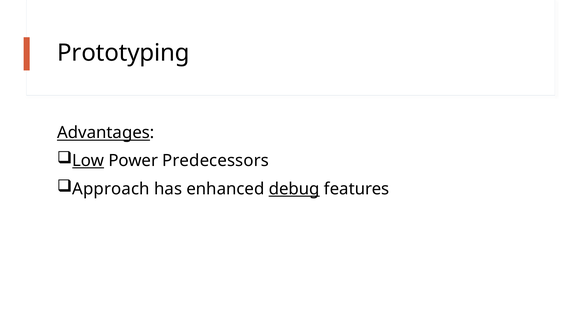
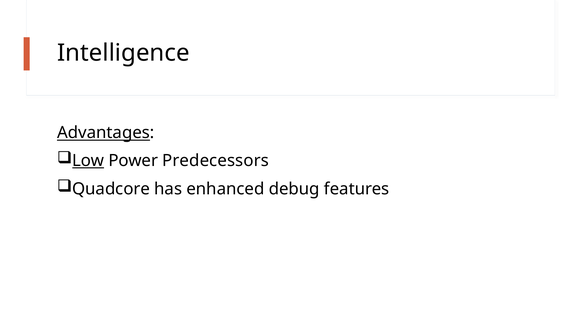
Prototyping: Prototyping -> Intelligence
Approach: Approach -> Quadcore
debug underline: present -> none
